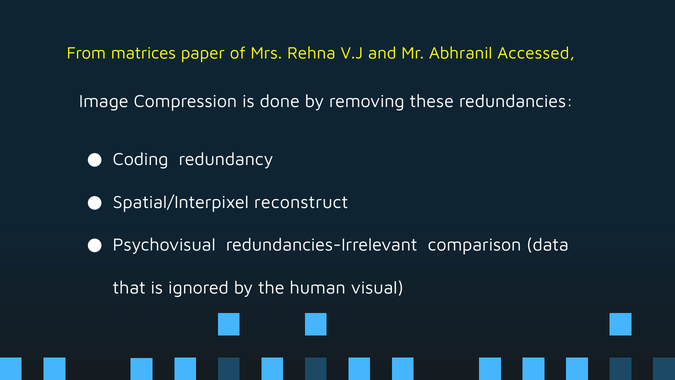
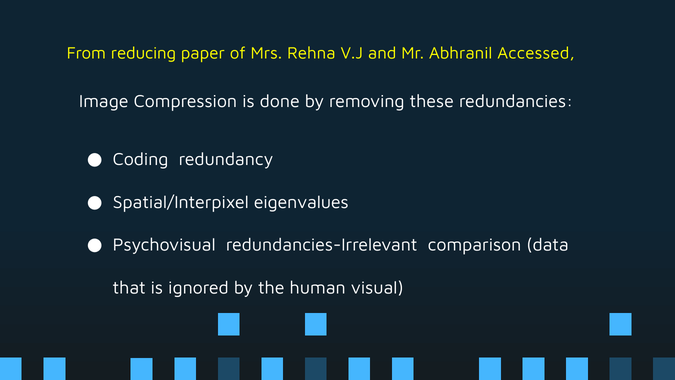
matrices: matrices -> reducing
reconstruct: reconstruct -> eigenvalues
